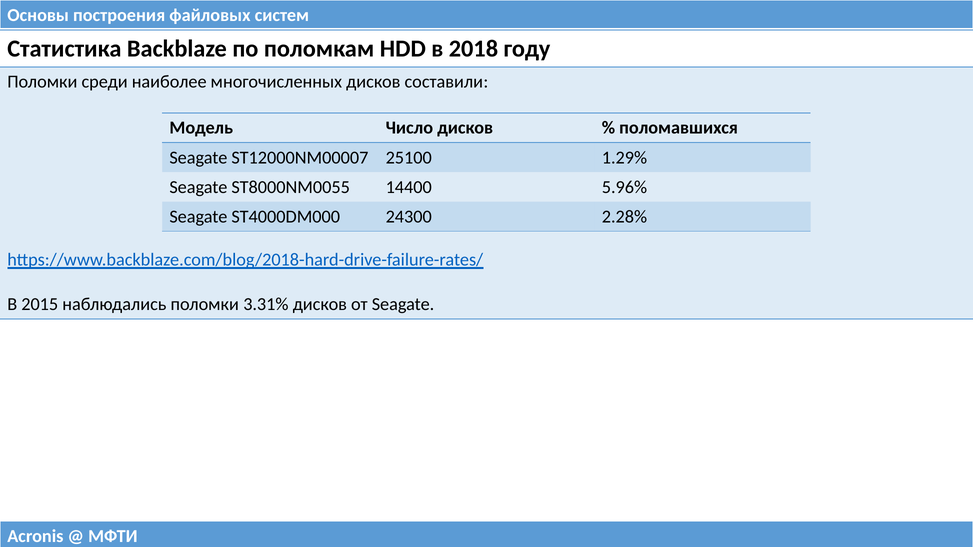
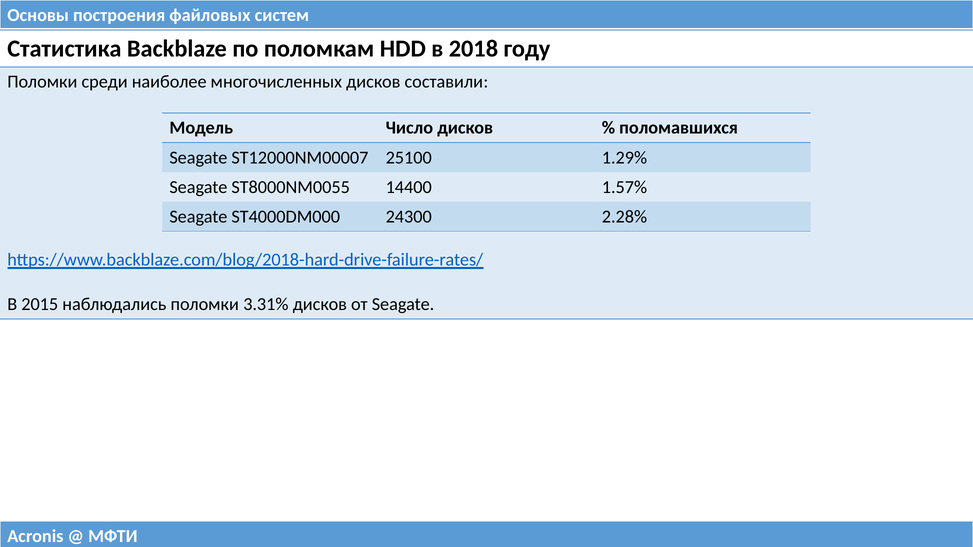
5.96%: 5.96% -> 1.57%
